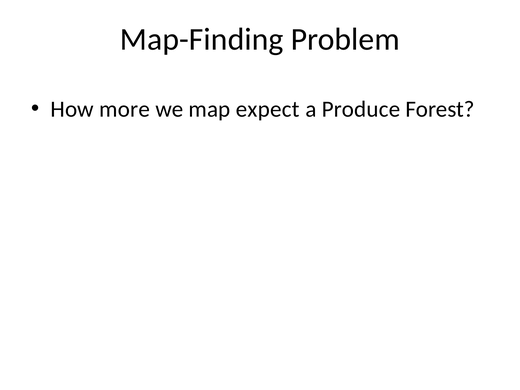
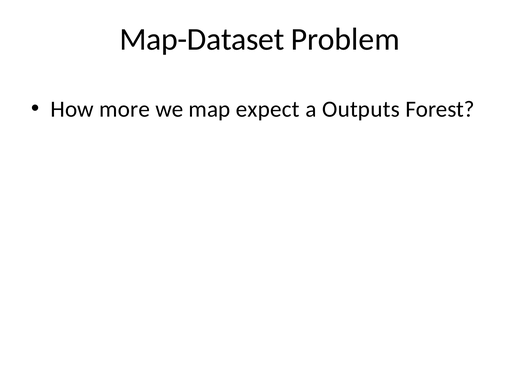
Map-Finding: Map-Finding -> Map-Dataset
Produce: Produce -> Outputs
